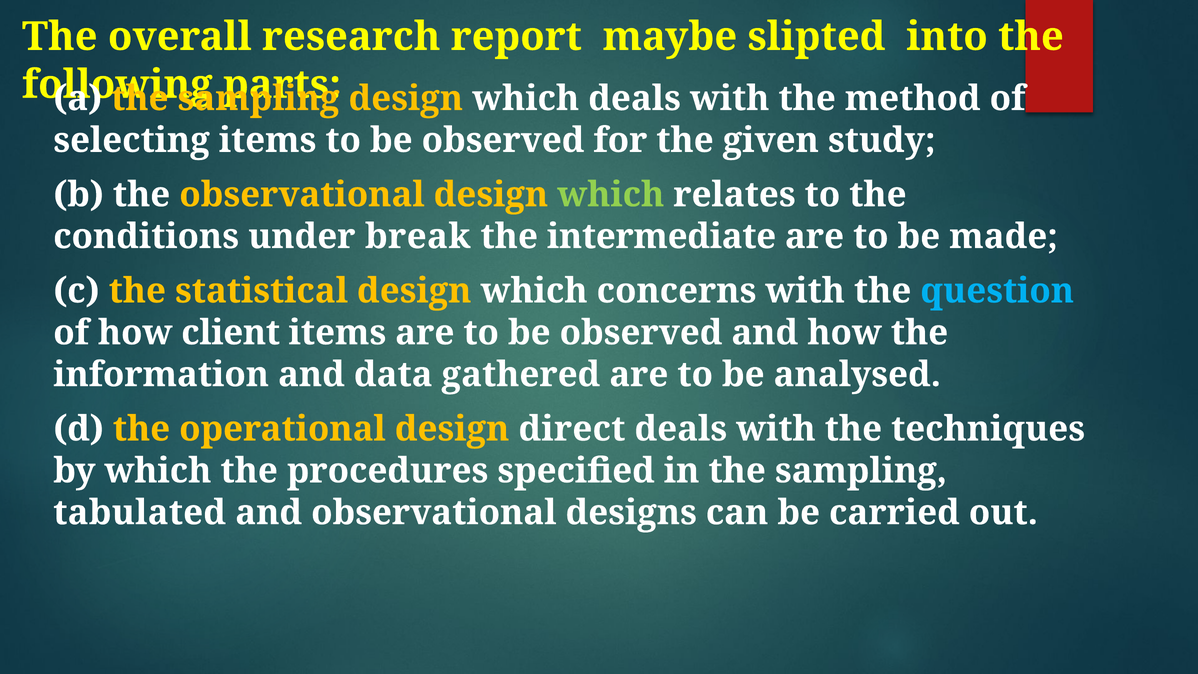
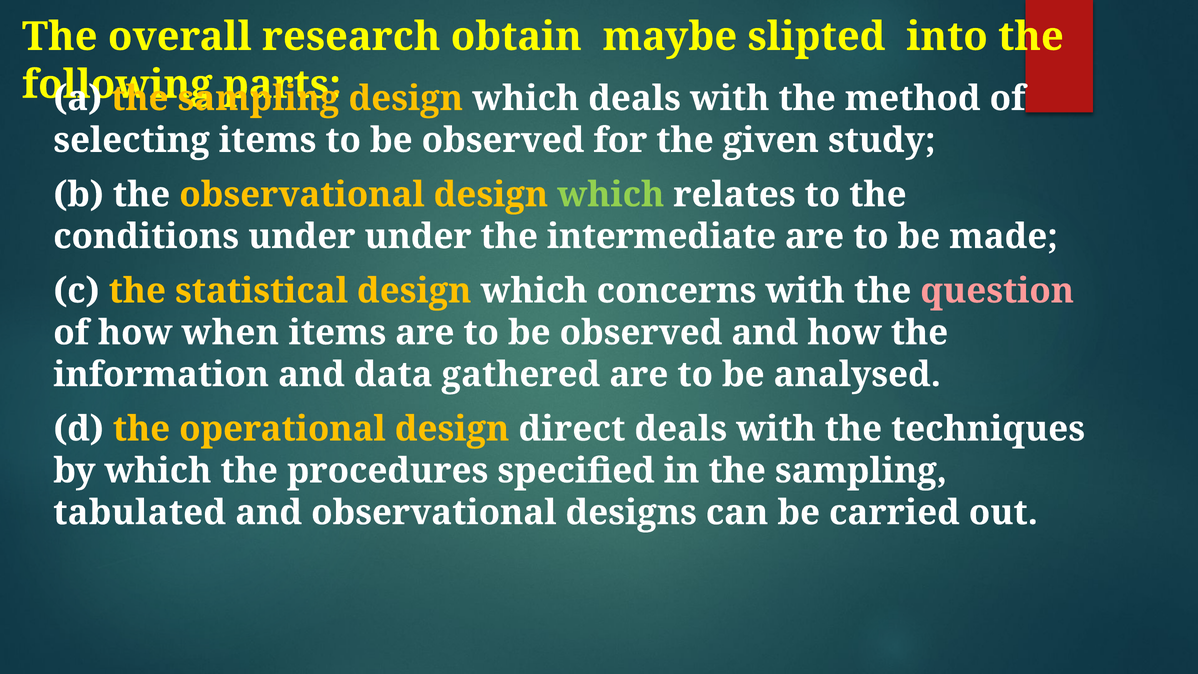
report: report -> obtain
under break: break -> under
question colour: light blue -> pink
client: client -> when
